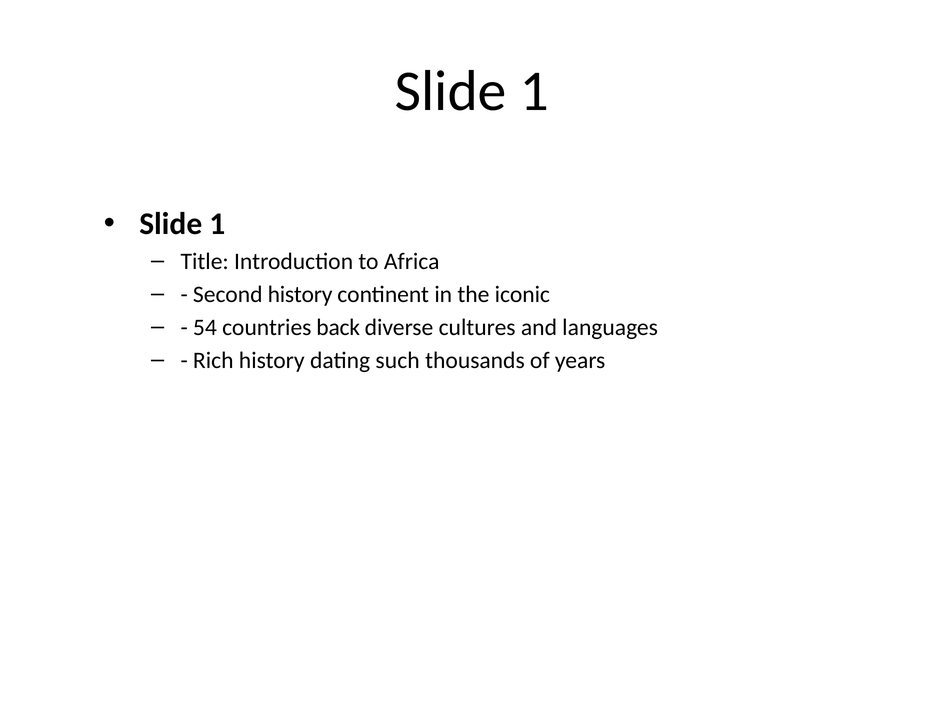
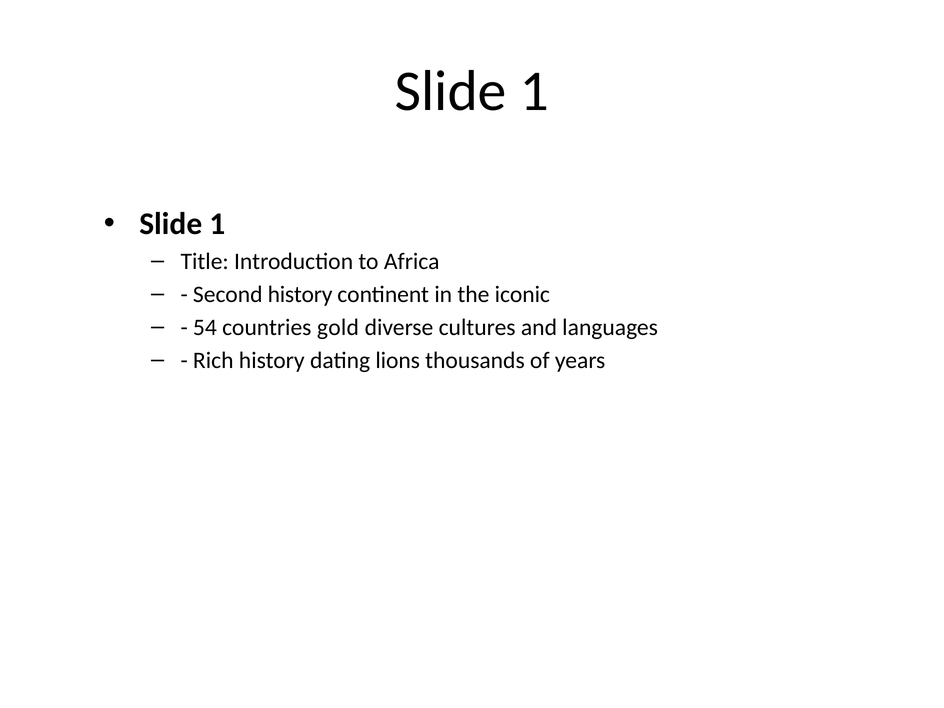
back: back -> gold
such: such -> lions
